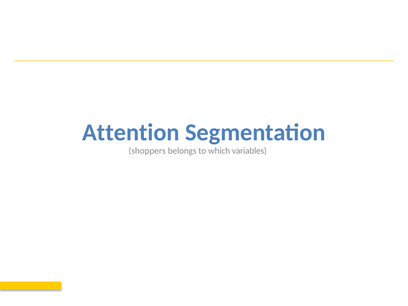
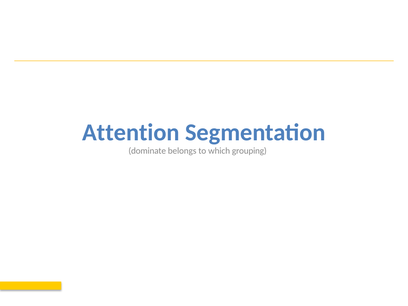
shoppers: shoppers -> dominate
variables: variables -> grouping
